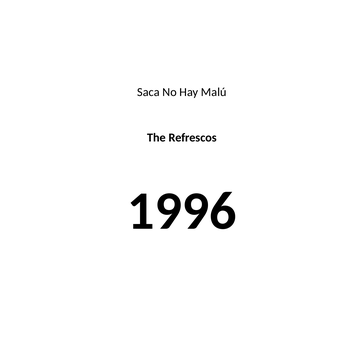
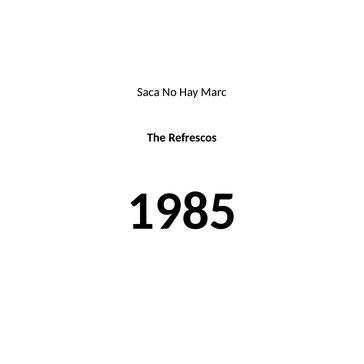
Malú: Malú -> Marc
1996: 1996 -> 1985
